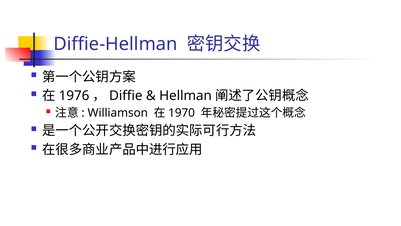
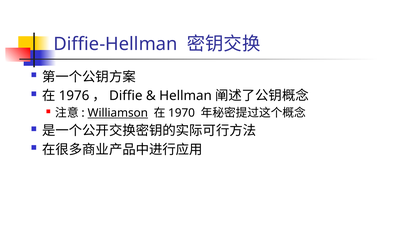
Williamson underline: none -> present
